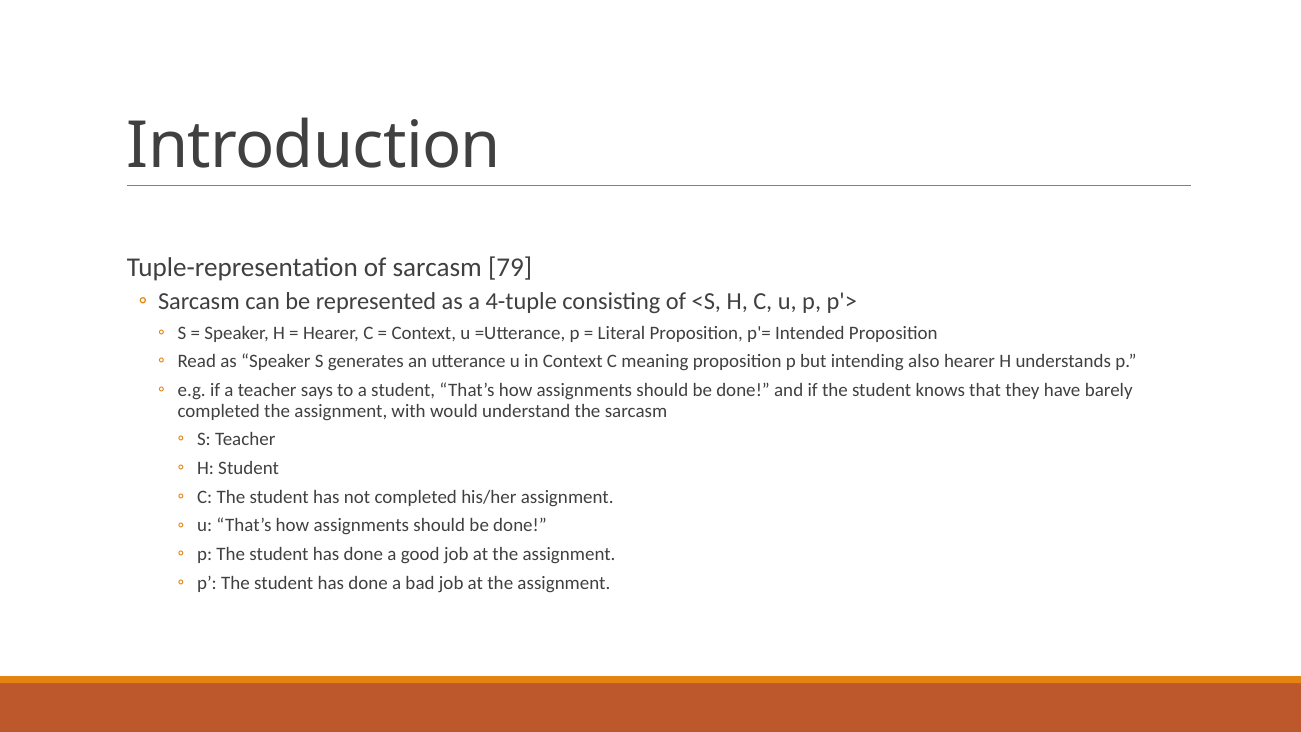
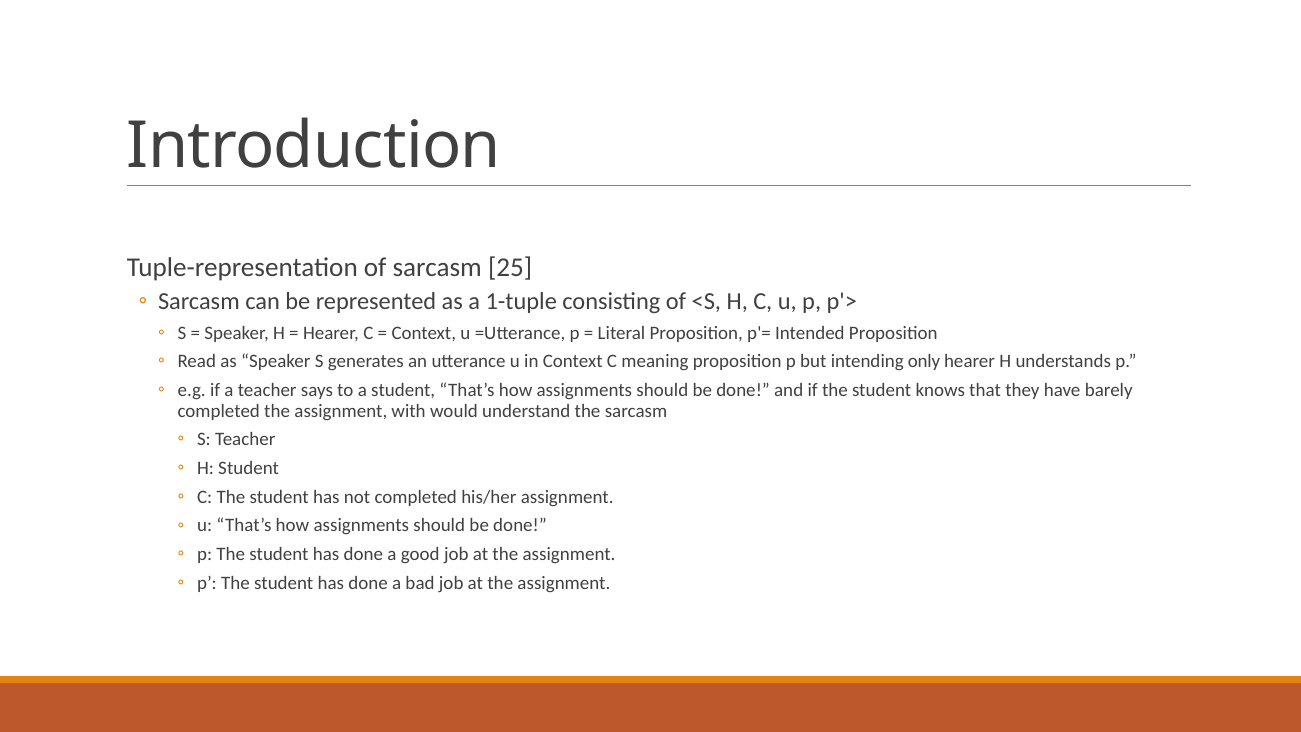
79: 79 -> 25
4-tuple: 4-tuple -> 1-tuple
also: also -> only
